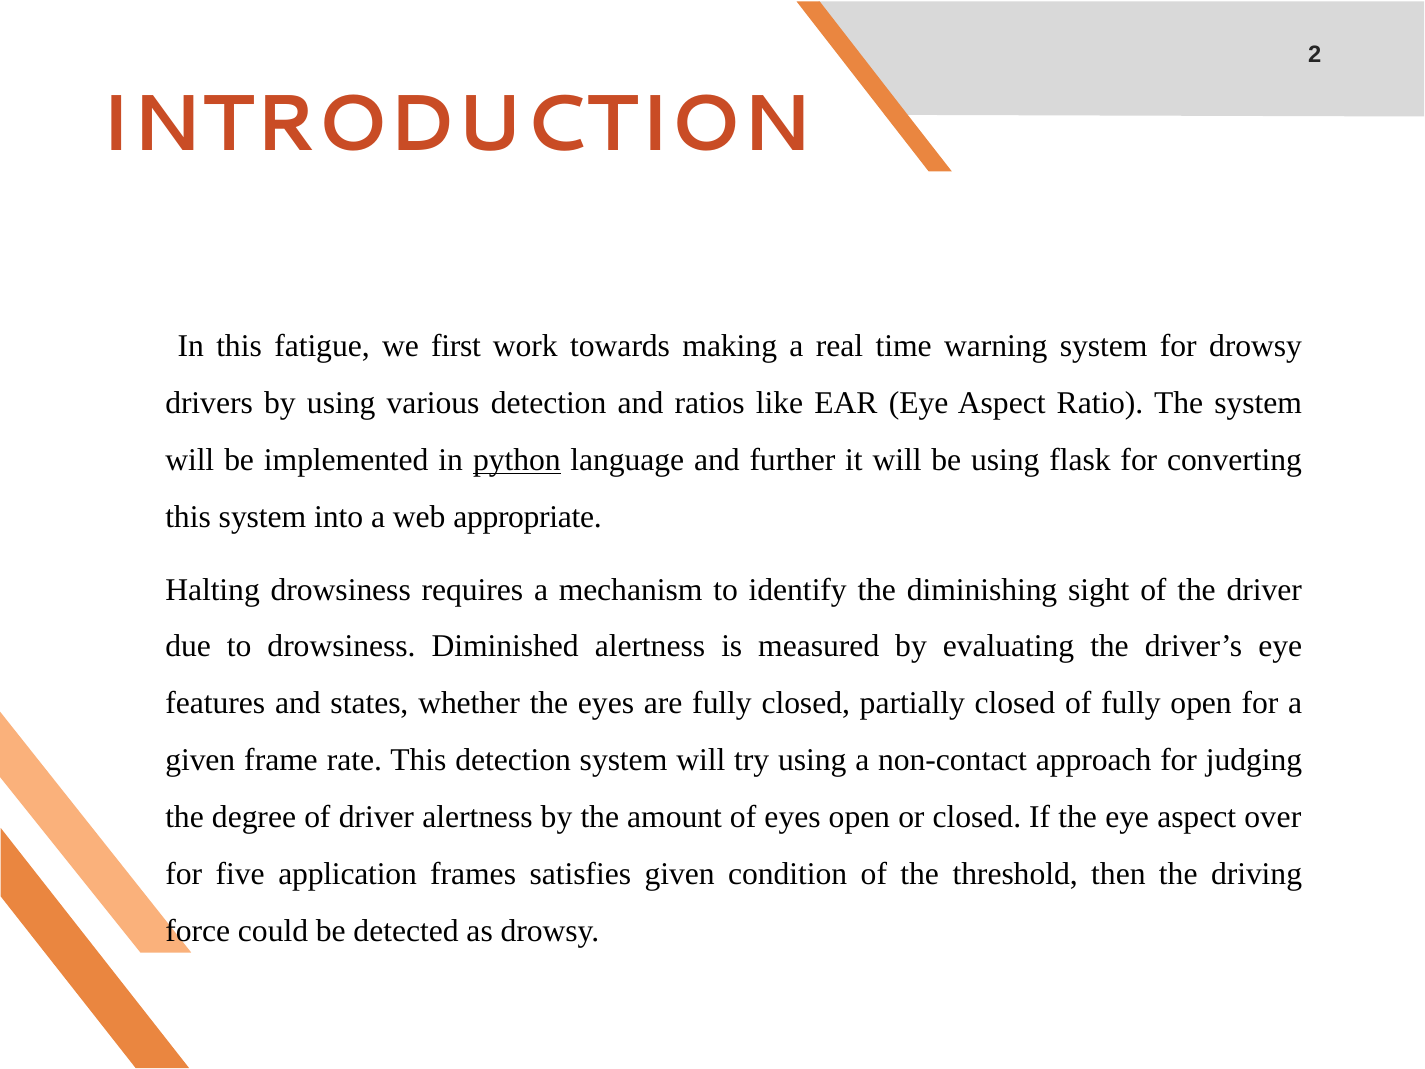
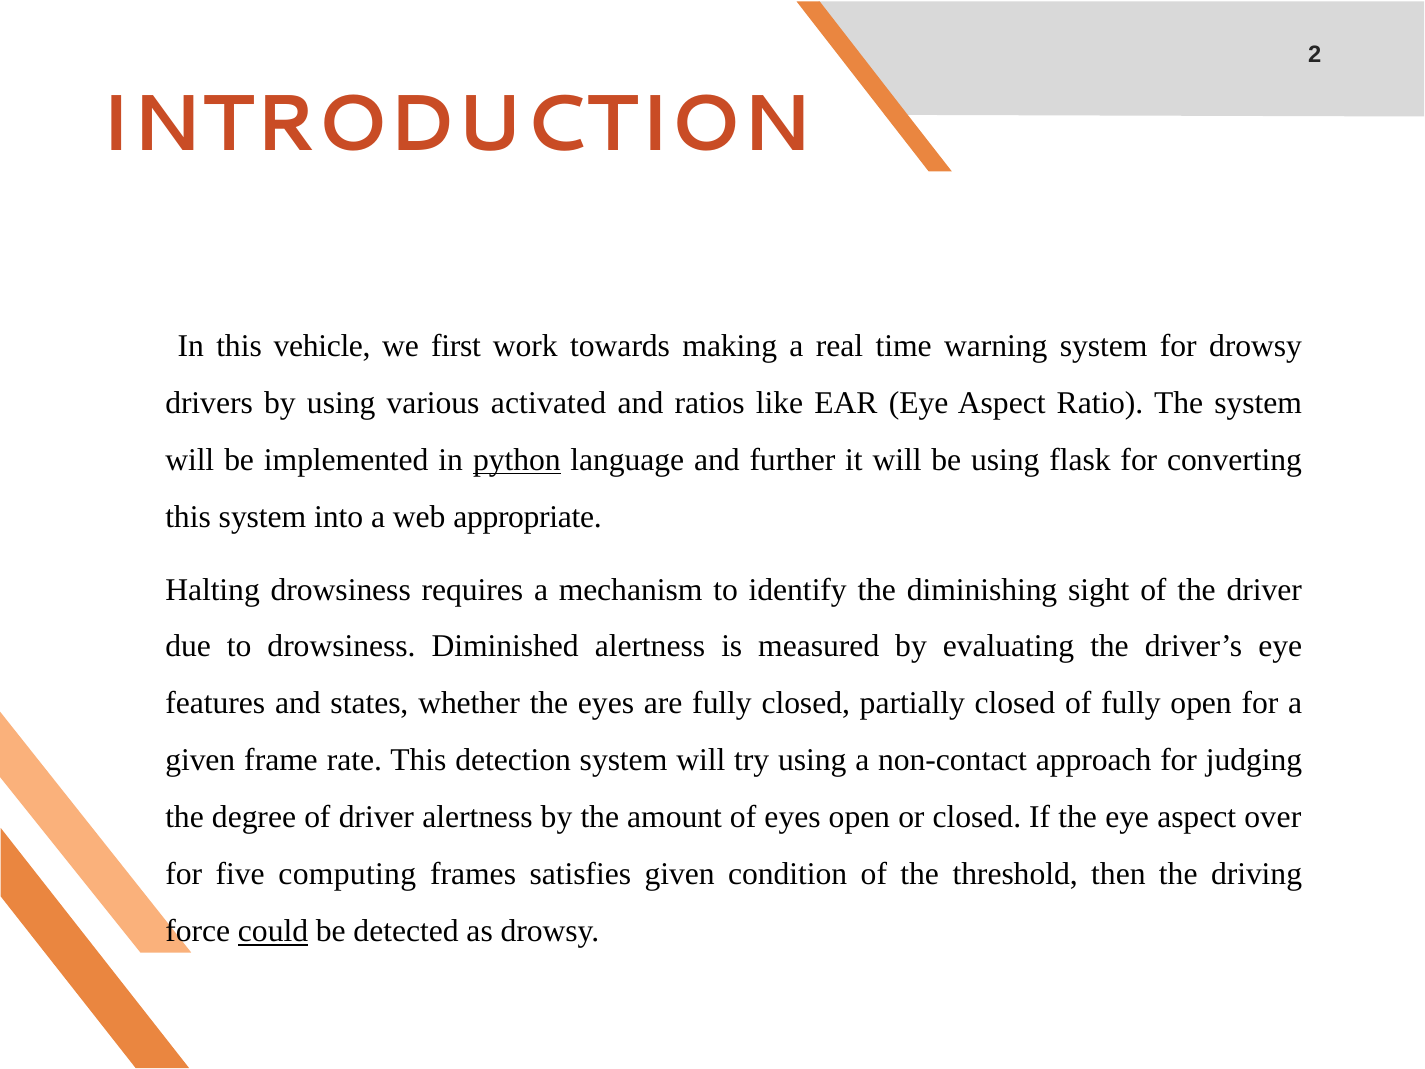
fatigue: fatigue -> vehicle
various detection: detection -> activated
application: application -> computing
could underline: none -> present
